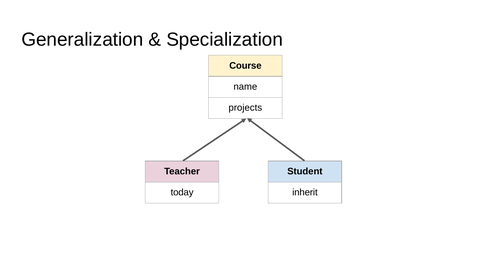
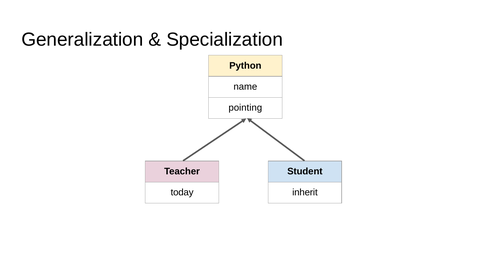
Course: Course -> Python
projects: projects -> pointing
